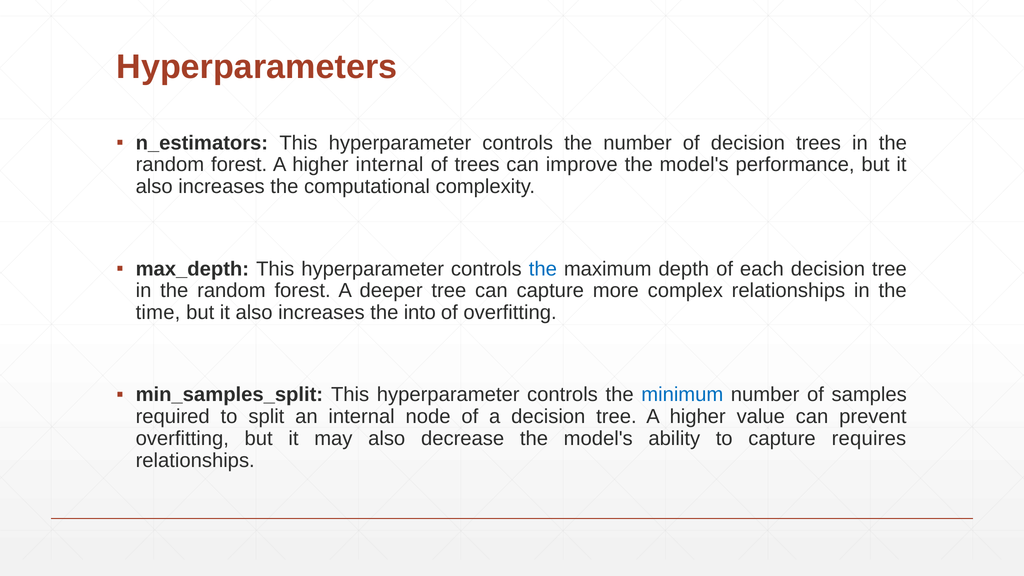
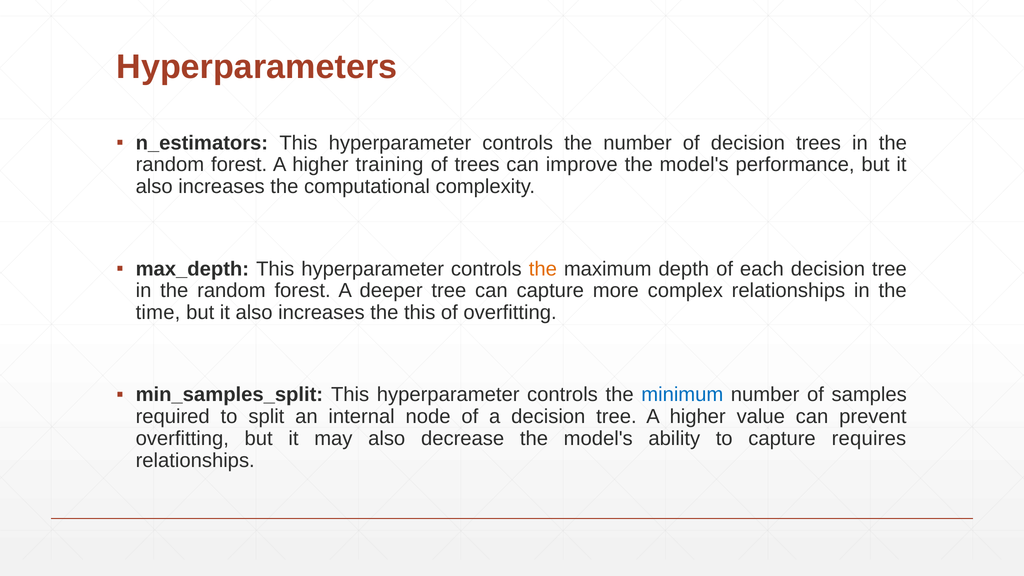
higher internal: internal -> training
the at (543, 269) colour: blue -> orange
the into: into -> this
